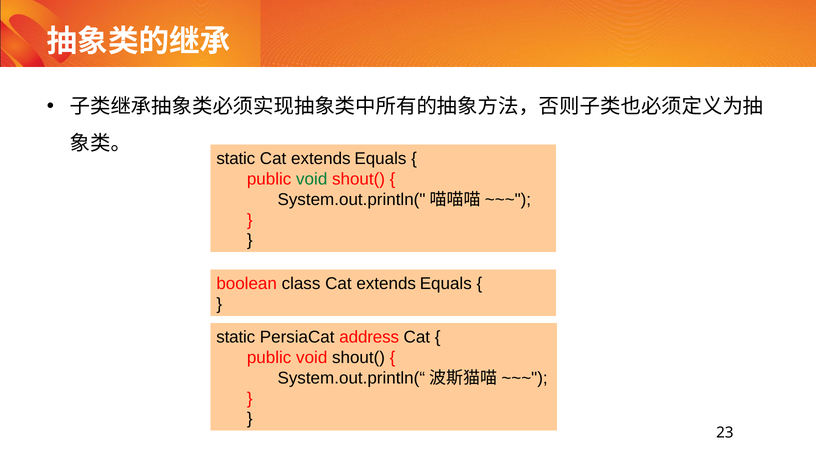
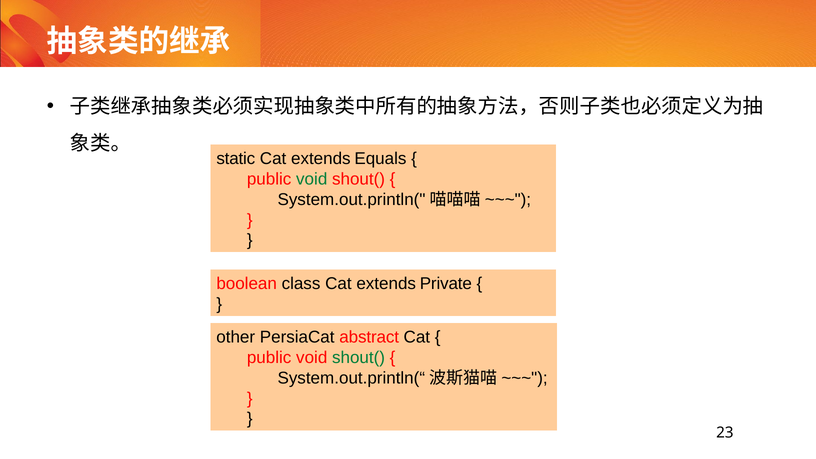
class Cat extends Equals: Equals -> Private
static at (236, 337): static -> other
address: address -> abstract
shout( at (359, 358) colour: black -> green
